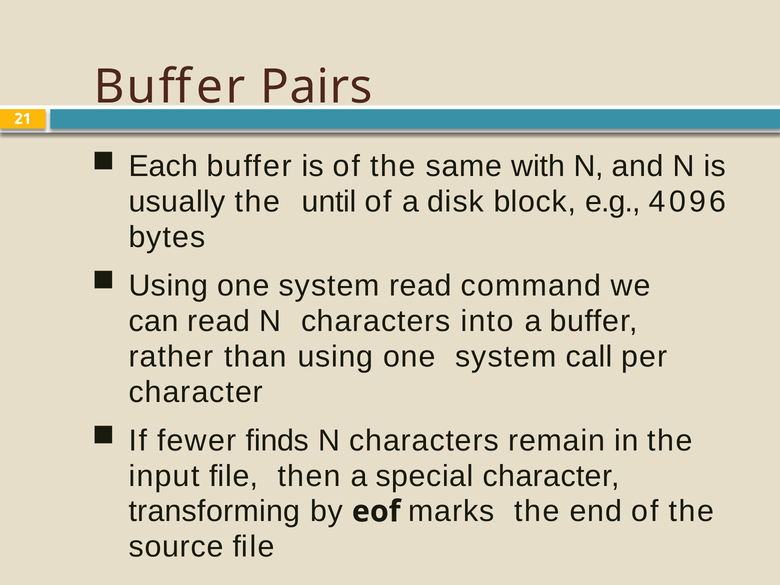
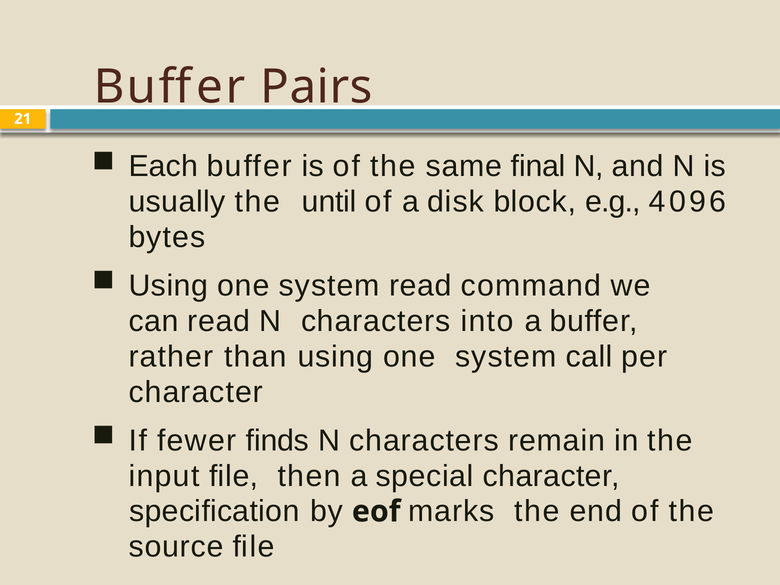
with: with -> ﬁnal
transforming: transforming -> speciﬁcation
